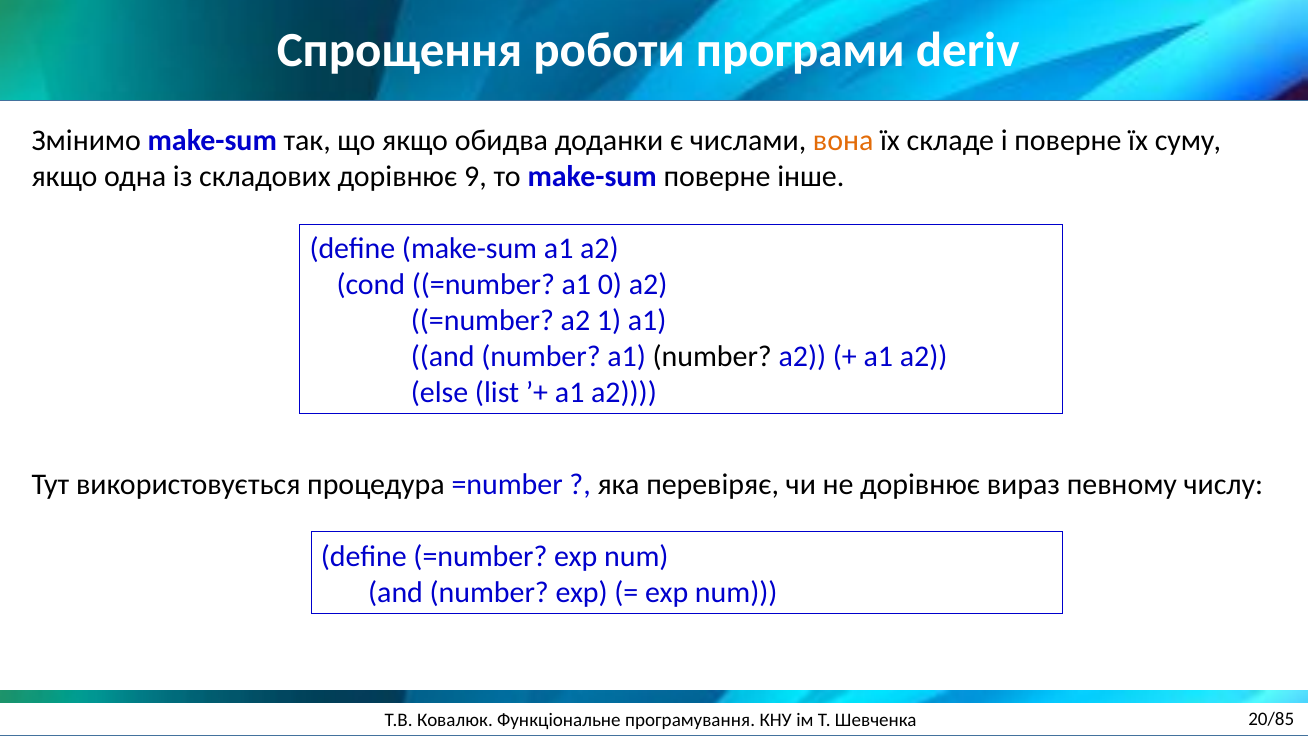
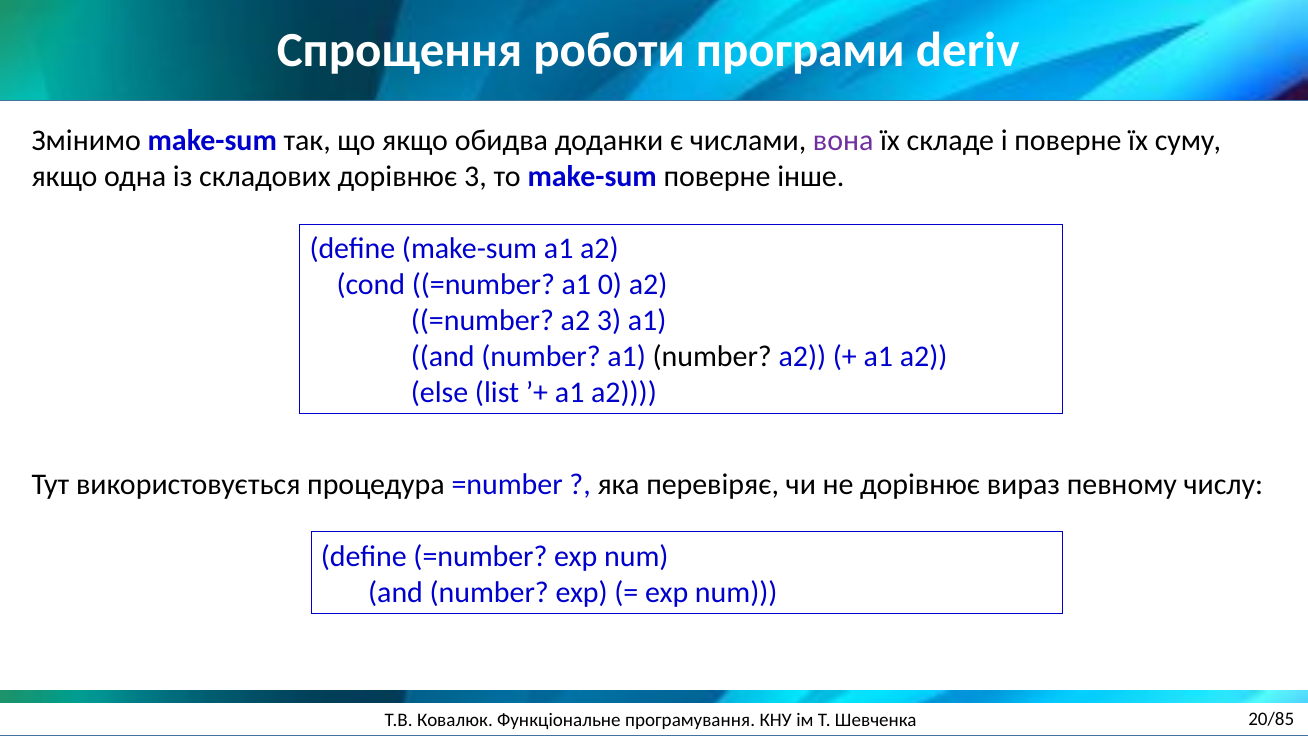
вона colour: orange -> purple
дорівнює 9: 9 -> 3
a2 1: 1 -> 3
